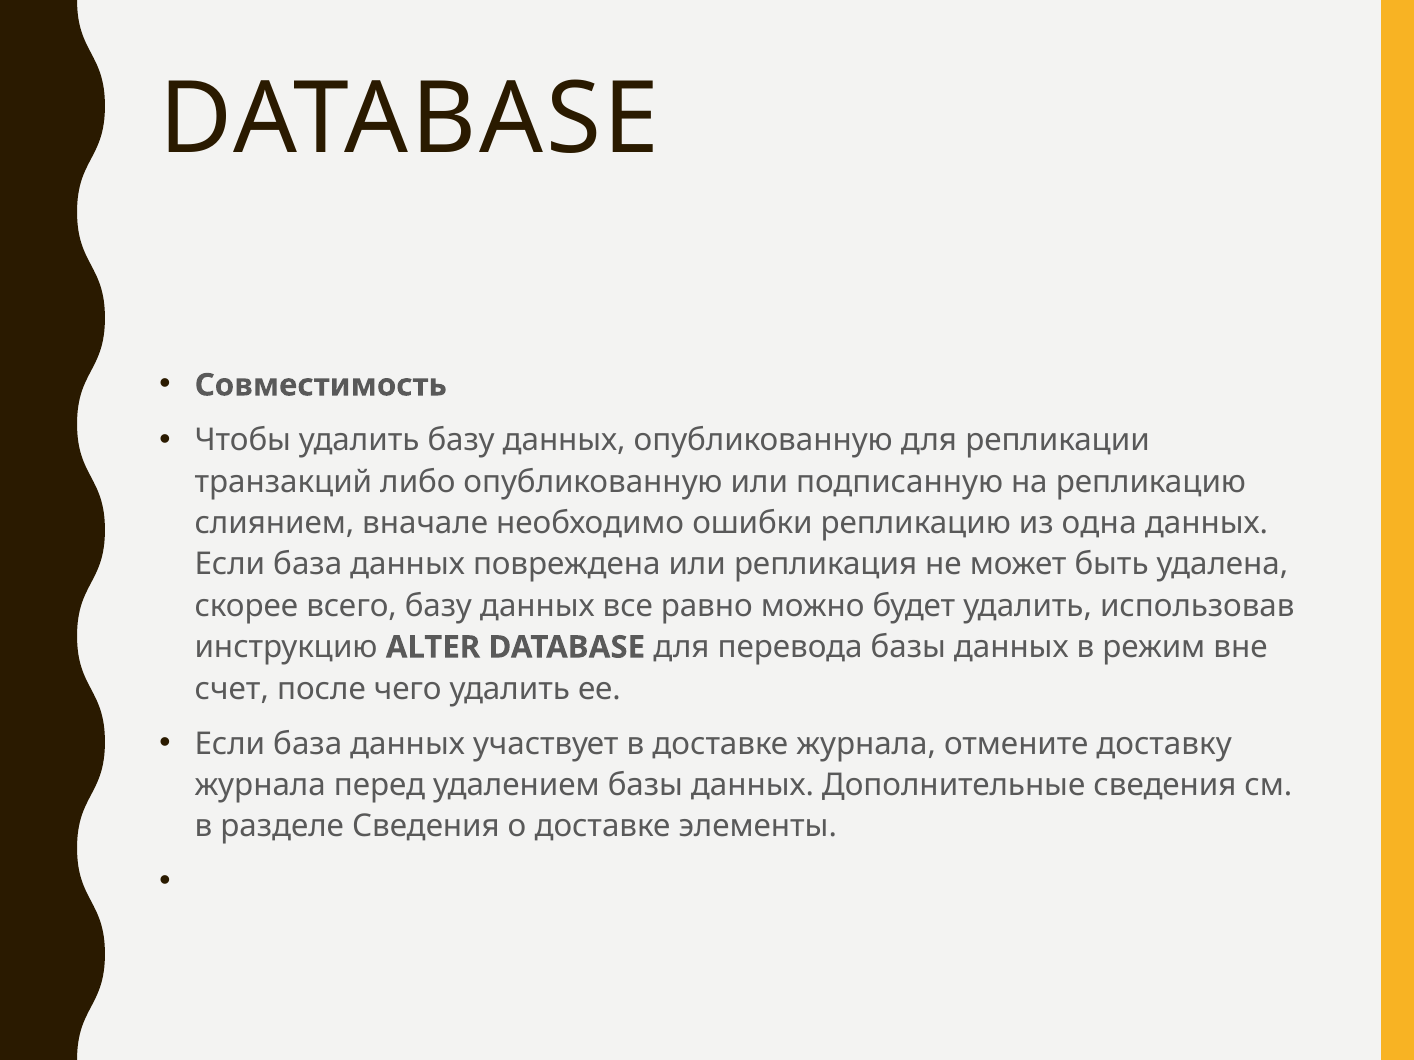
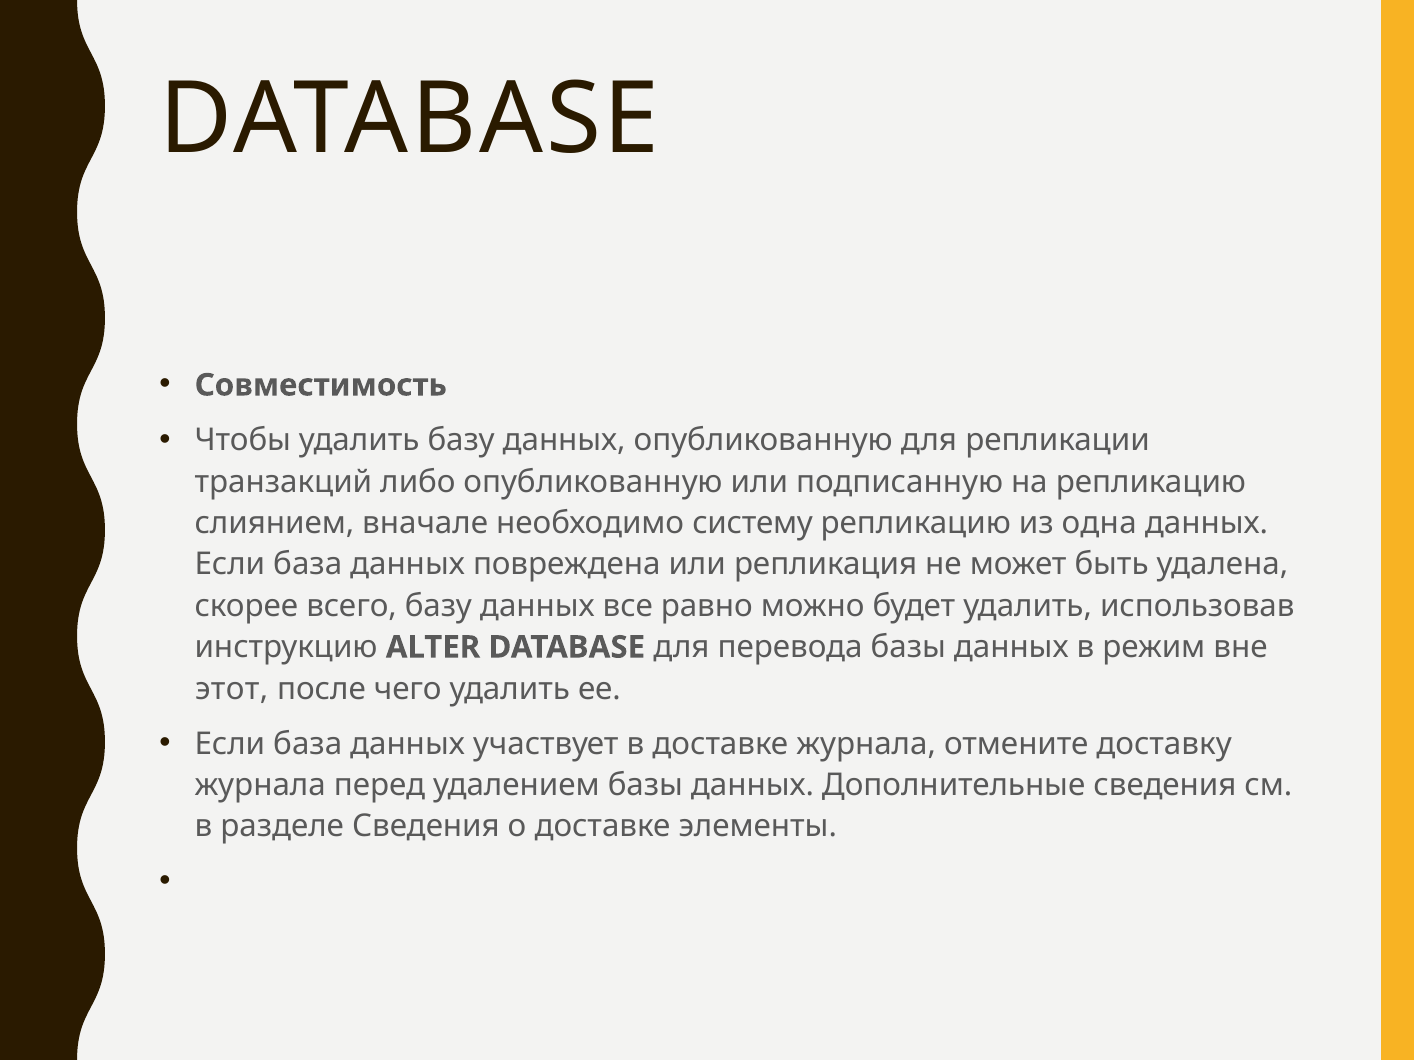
ошибки: ошибки -> систему
счет: счет -> этот
